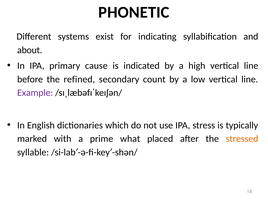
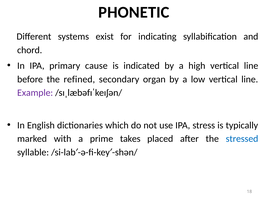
about: about -> chord
count: count -> organ
what: what -> takes
stressed colour: orange -> blue
